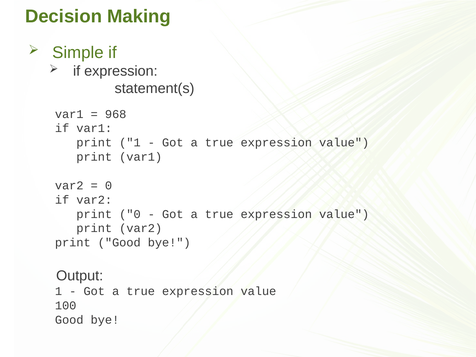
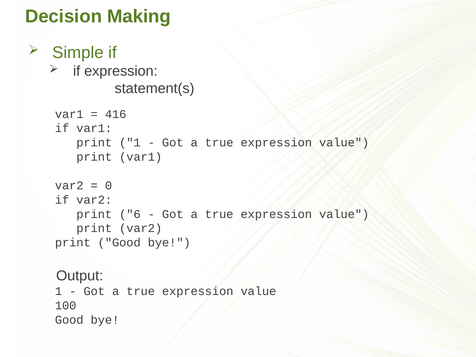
968: 968 -> 416
print 0: 0 -> 6
